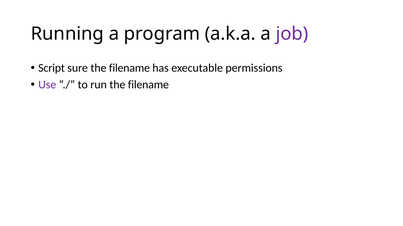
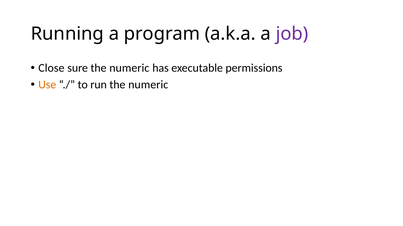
Script: Script -> Close
sure the filename: filename -> numeric
Use colour: purple -> orange
run the filename: filename -> numeric
